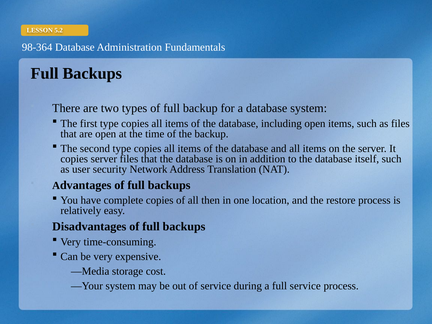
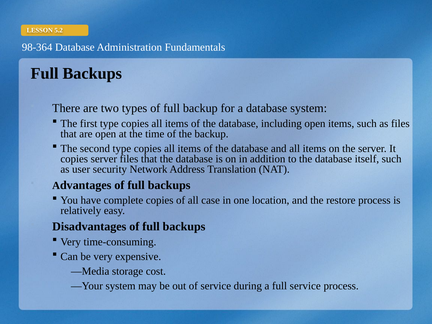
then: then -> case
